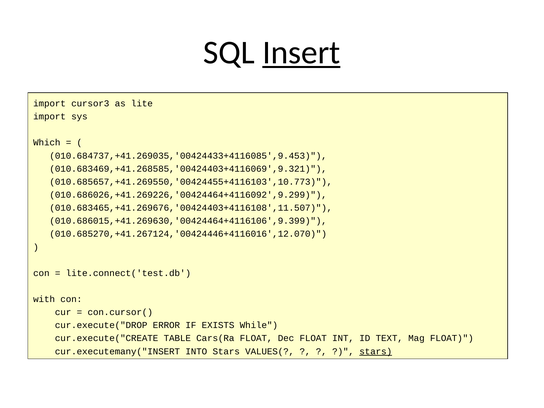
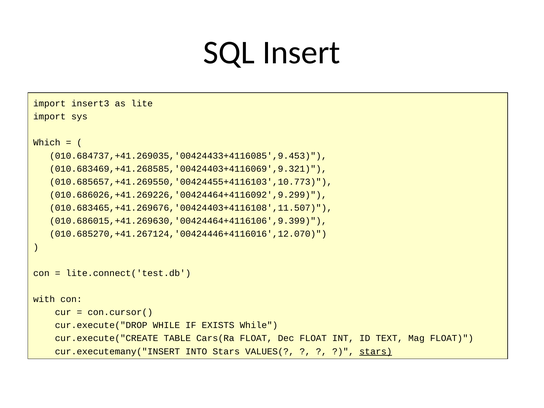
Insert underline: present -> none
cursor3: cursor3 -> insert3
cur.execute("DROP ERROR: ERROR -> WHILE
